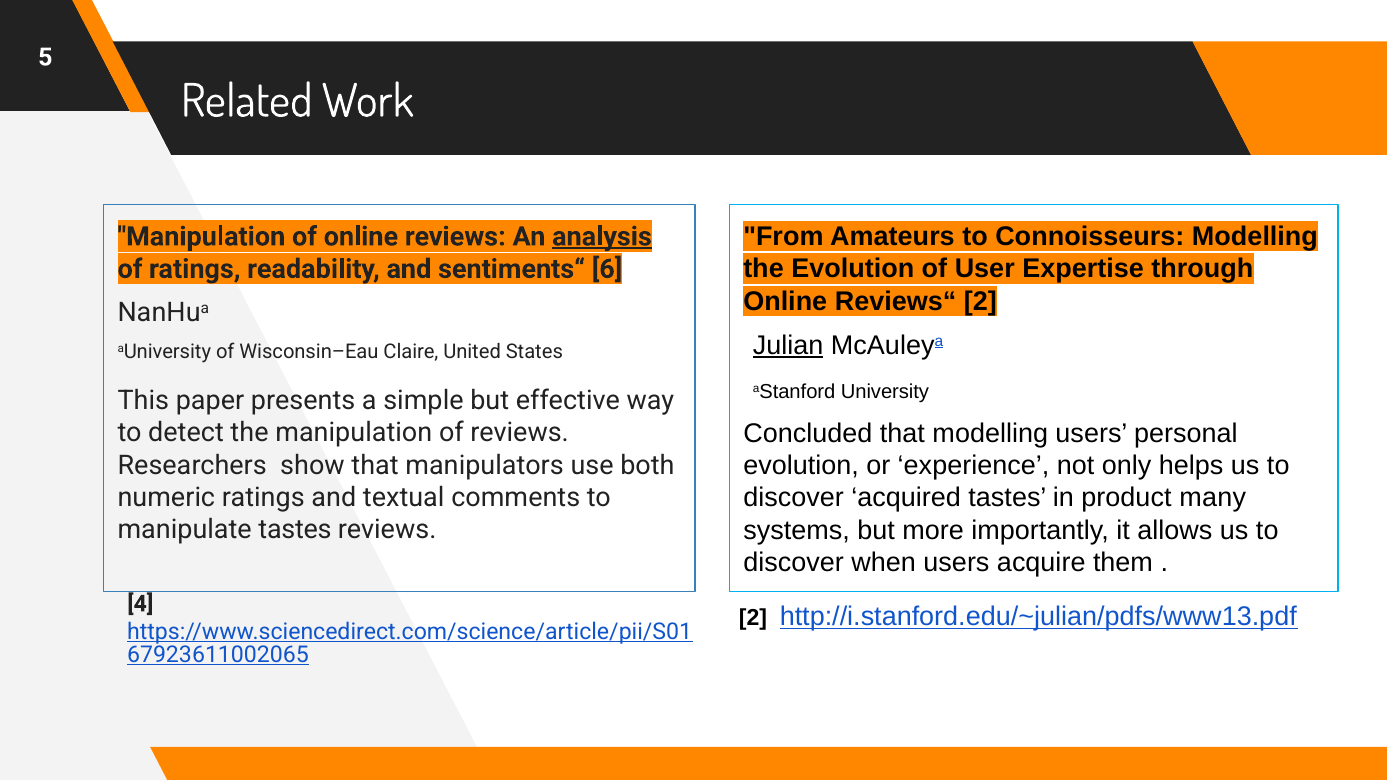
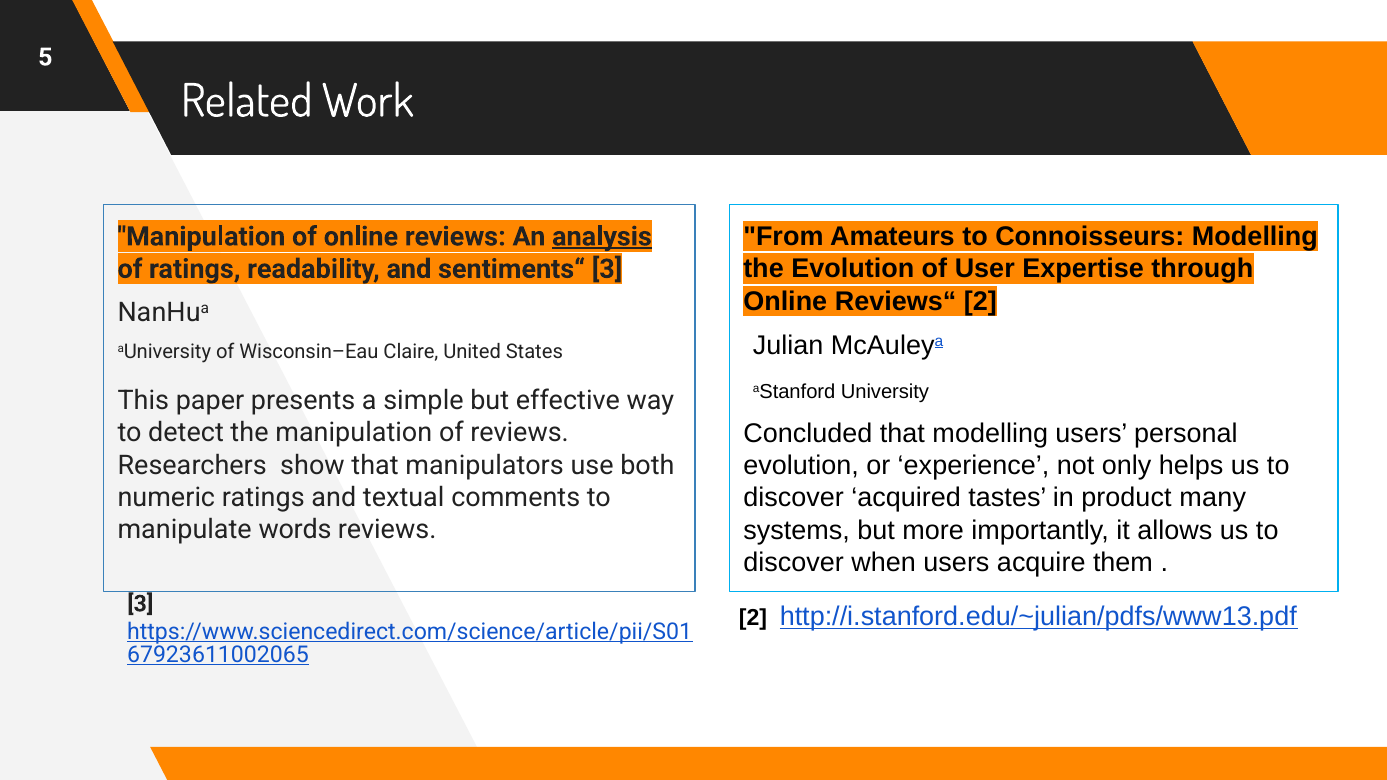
sentiments“ 6: 6 -> 3
Julian underline: present -> none
manipulate tastes: tastes -> words
4 at (140, 604): 4 -> 3
